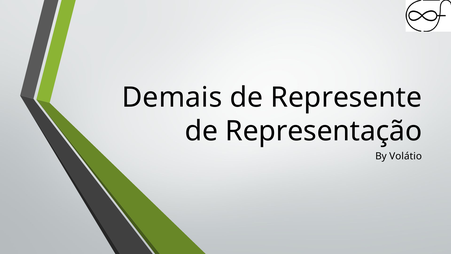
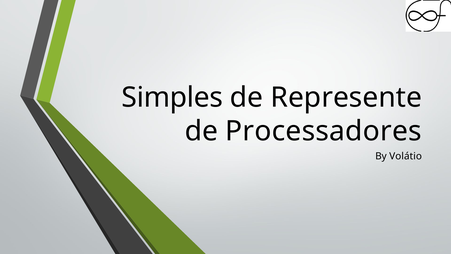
Demais: Demais -> Simples
Representação: Representação -> Processadores
